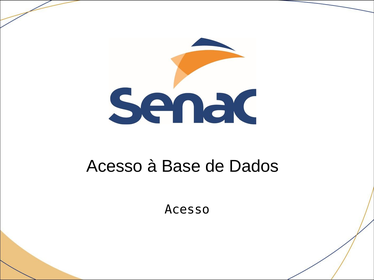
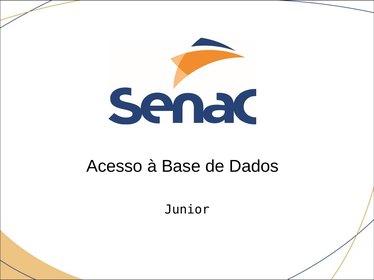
Acesso at (187, 210): Acesso -> Junior
